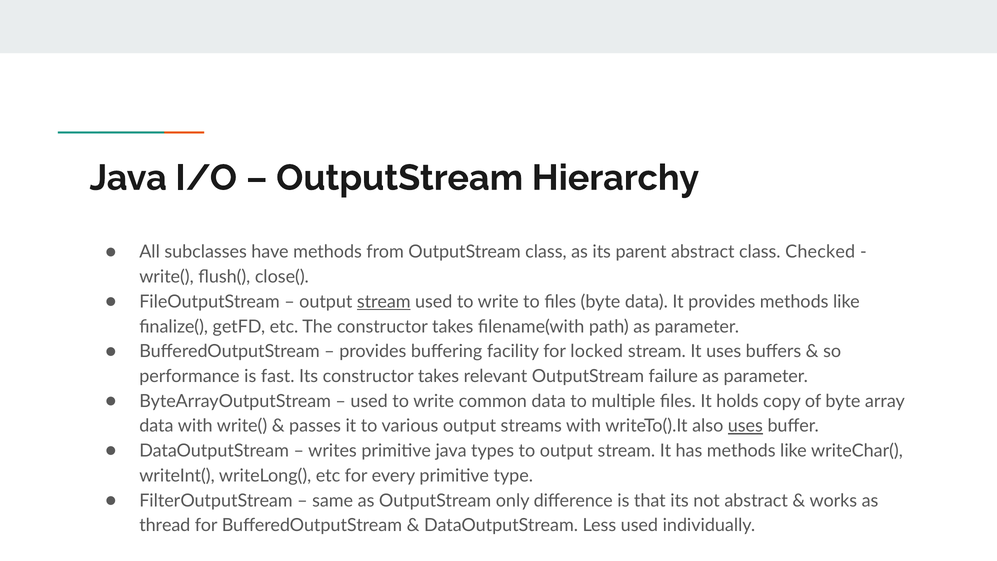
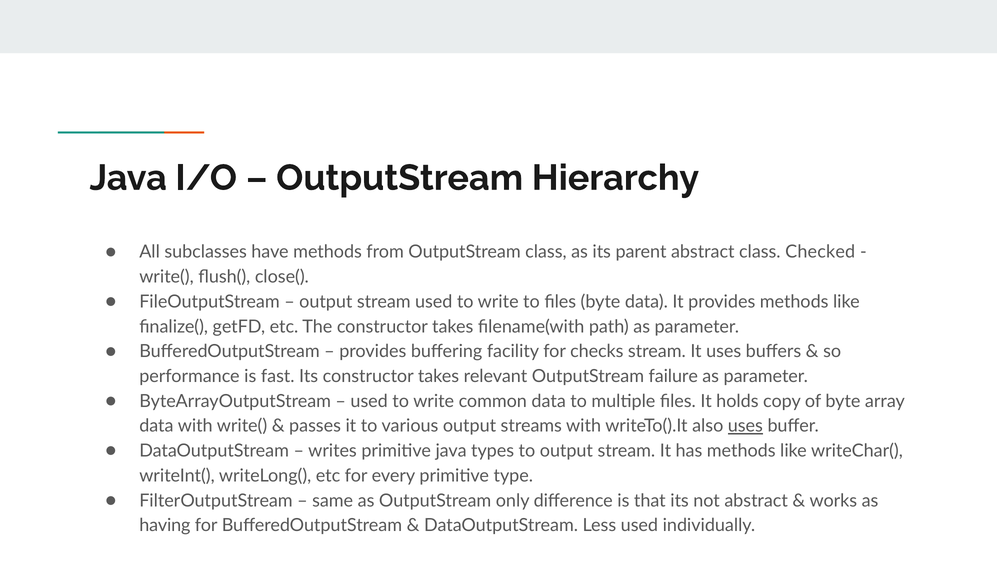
stream at (384, 302) underline: present -> none
locked: locked -> checks
thread: thread -> having
